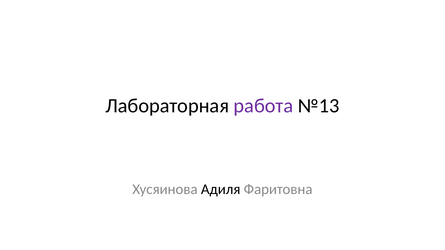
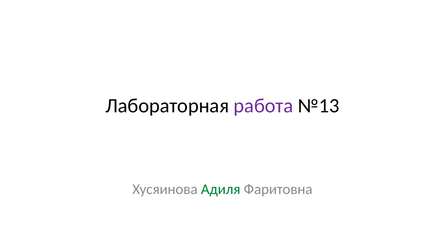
Адиля colour: black -> green
